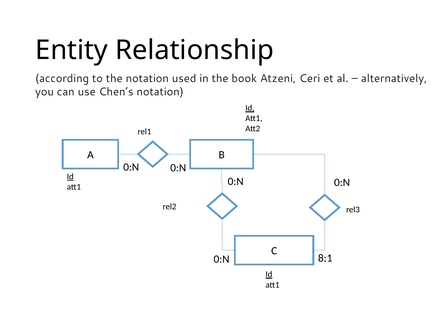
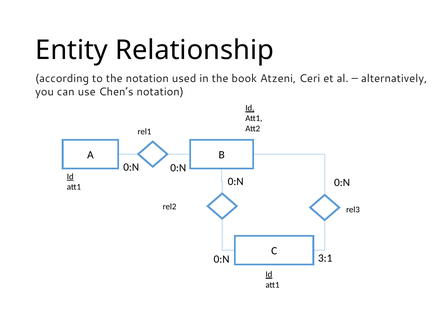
8:1: 8:1 -> 3:1
